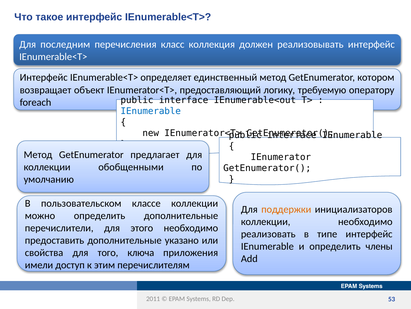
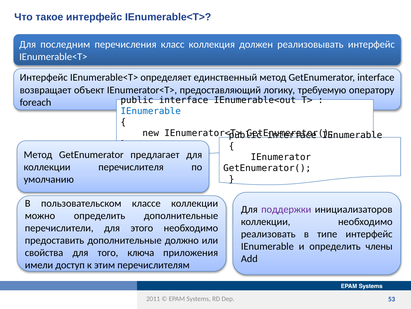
GetEnumerator котором: котором -> interface
обобщенными: обобщенными -> перечислителя
поддержки colour: orange -> purple
указано: указано -> должно
